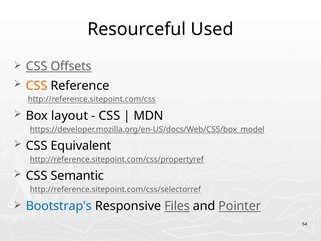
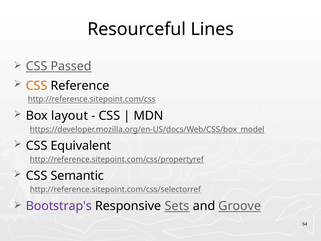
Used: Used -> Lines
Offsets: Offsets -> Passed
Bootstrap's colour: blue -> purple
Files: Files -> Sets
Pointer: Pointer -> Groove
